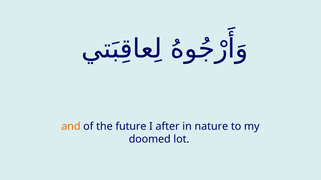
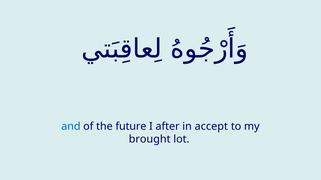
and colour: orange -> blue
nature: nature -> accept
doomed: doomed -> brought
